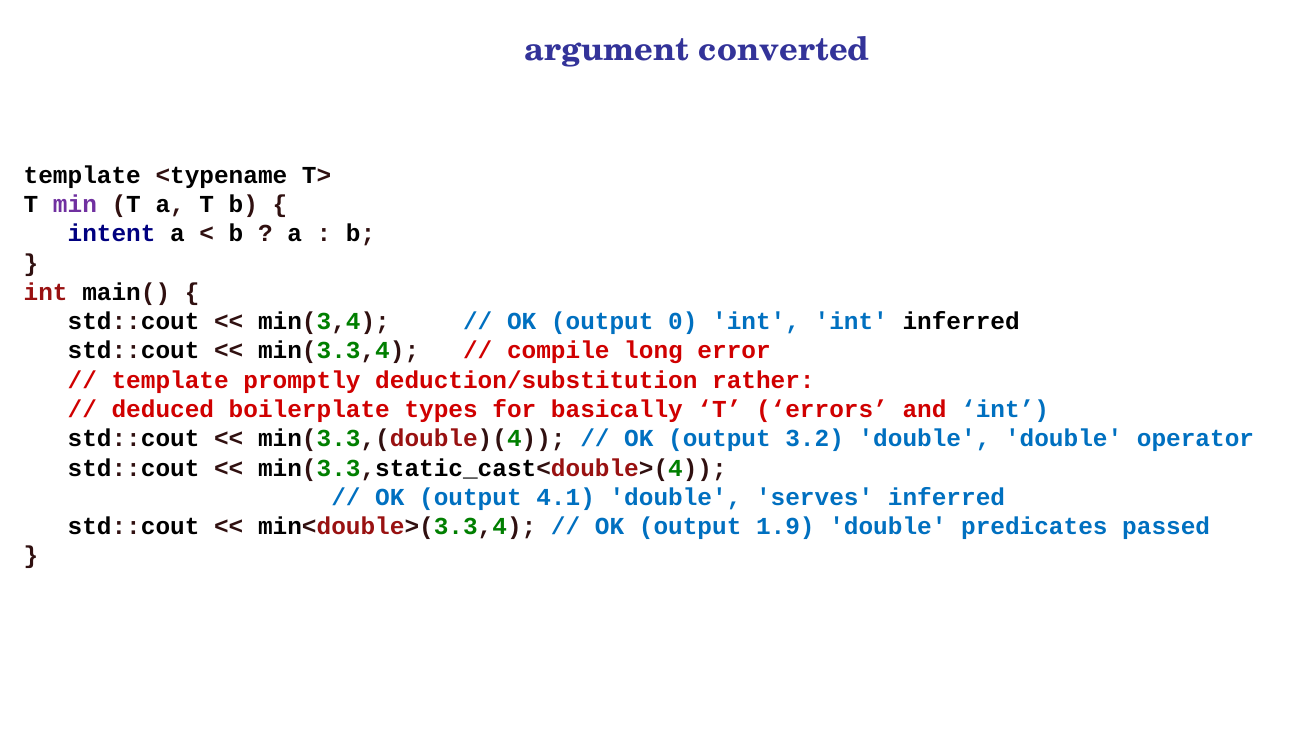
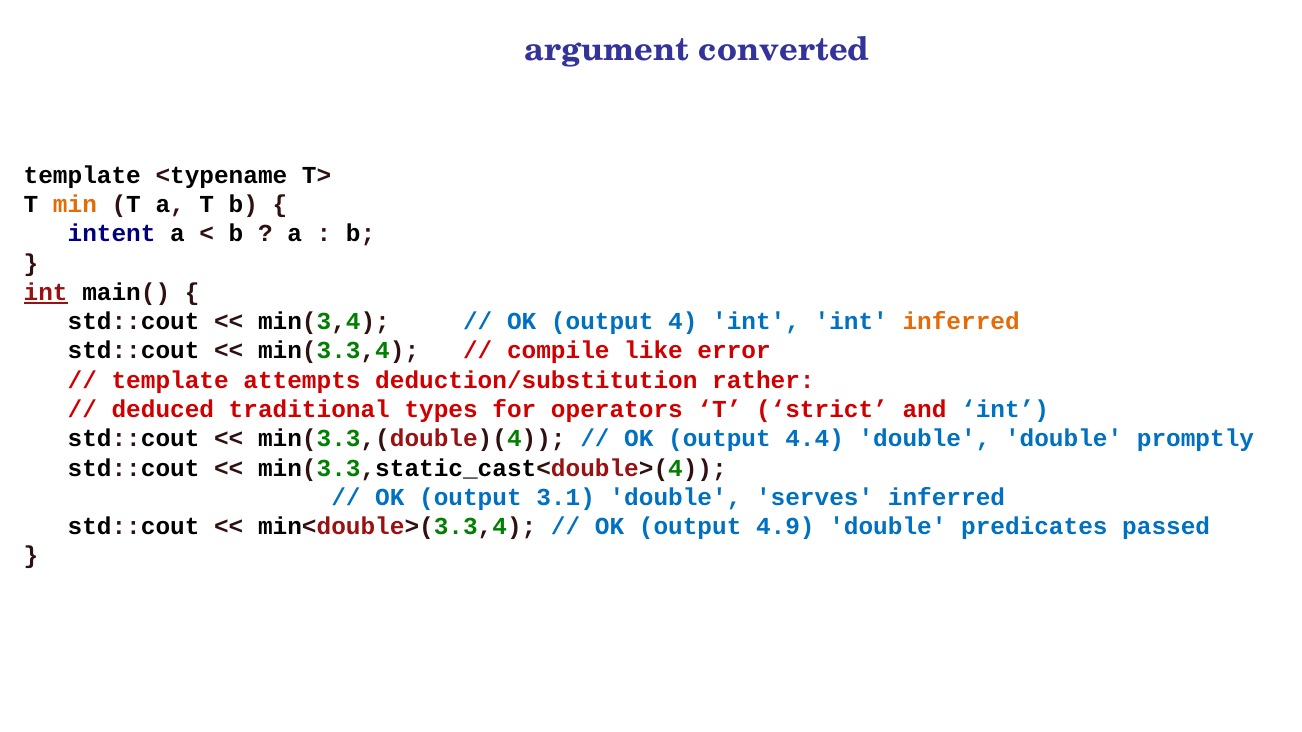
min colour: purple -> orange
int at (46, 293) underline: none -> present
0: 0 -> 4
inferred at (961, 322) colour: black -> orange
long: long -> like
promptly: promptly -> attempts
boilerplate: boilerplate -> traditional
basically: basically -> operators
errors: errors -> strict
3.2: 3.2 -> 4.4
operator: operator -> promptly
4.1: 4.1 -> 3.1
1.9: 1.9 -> 4.9
